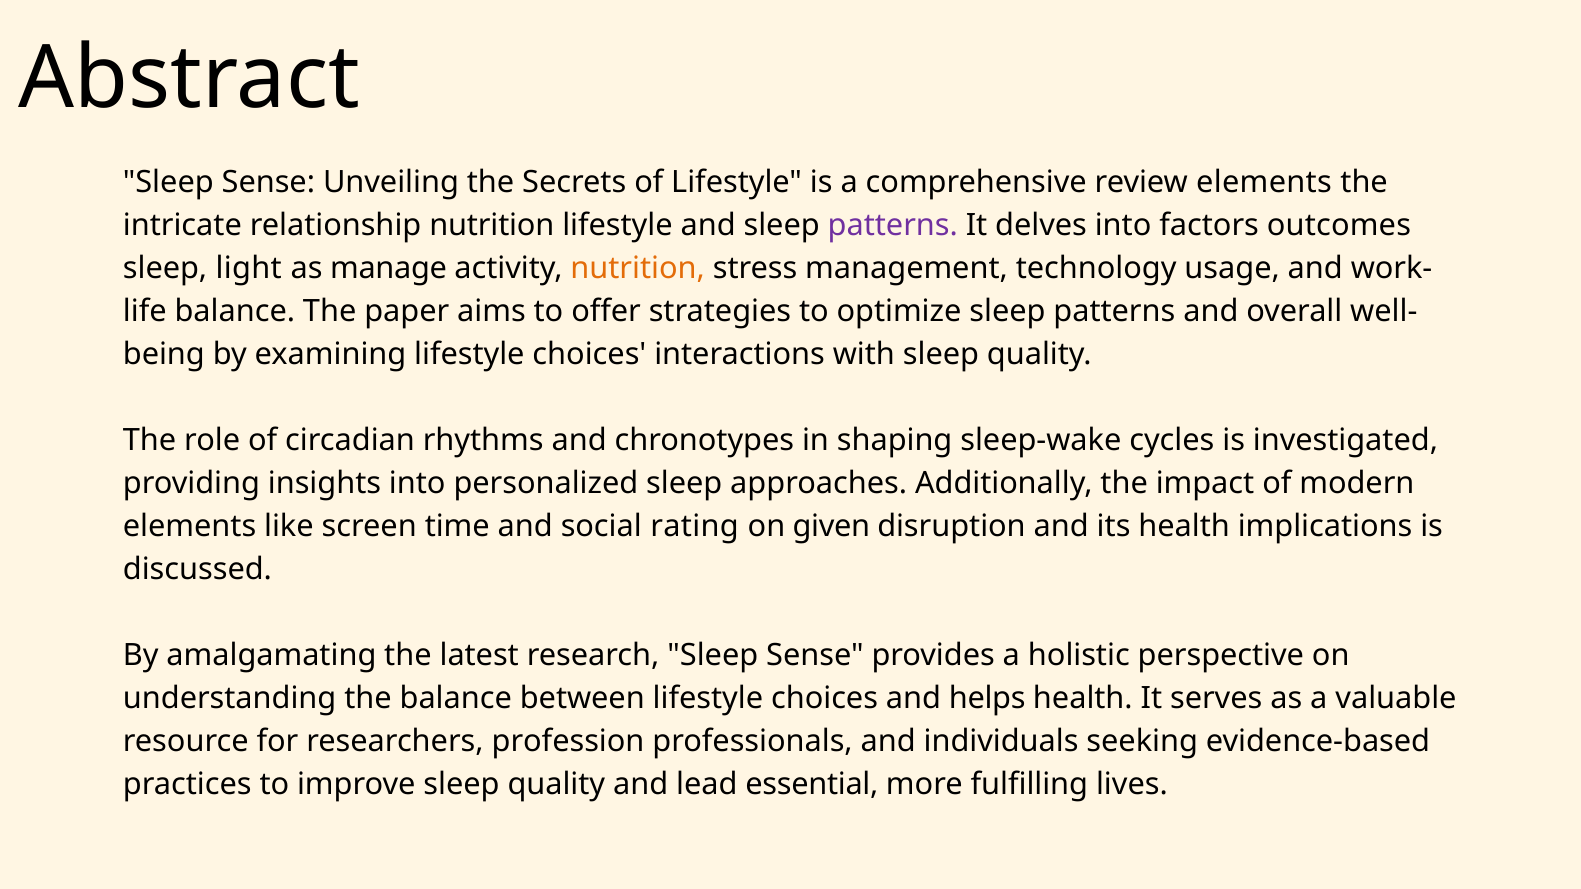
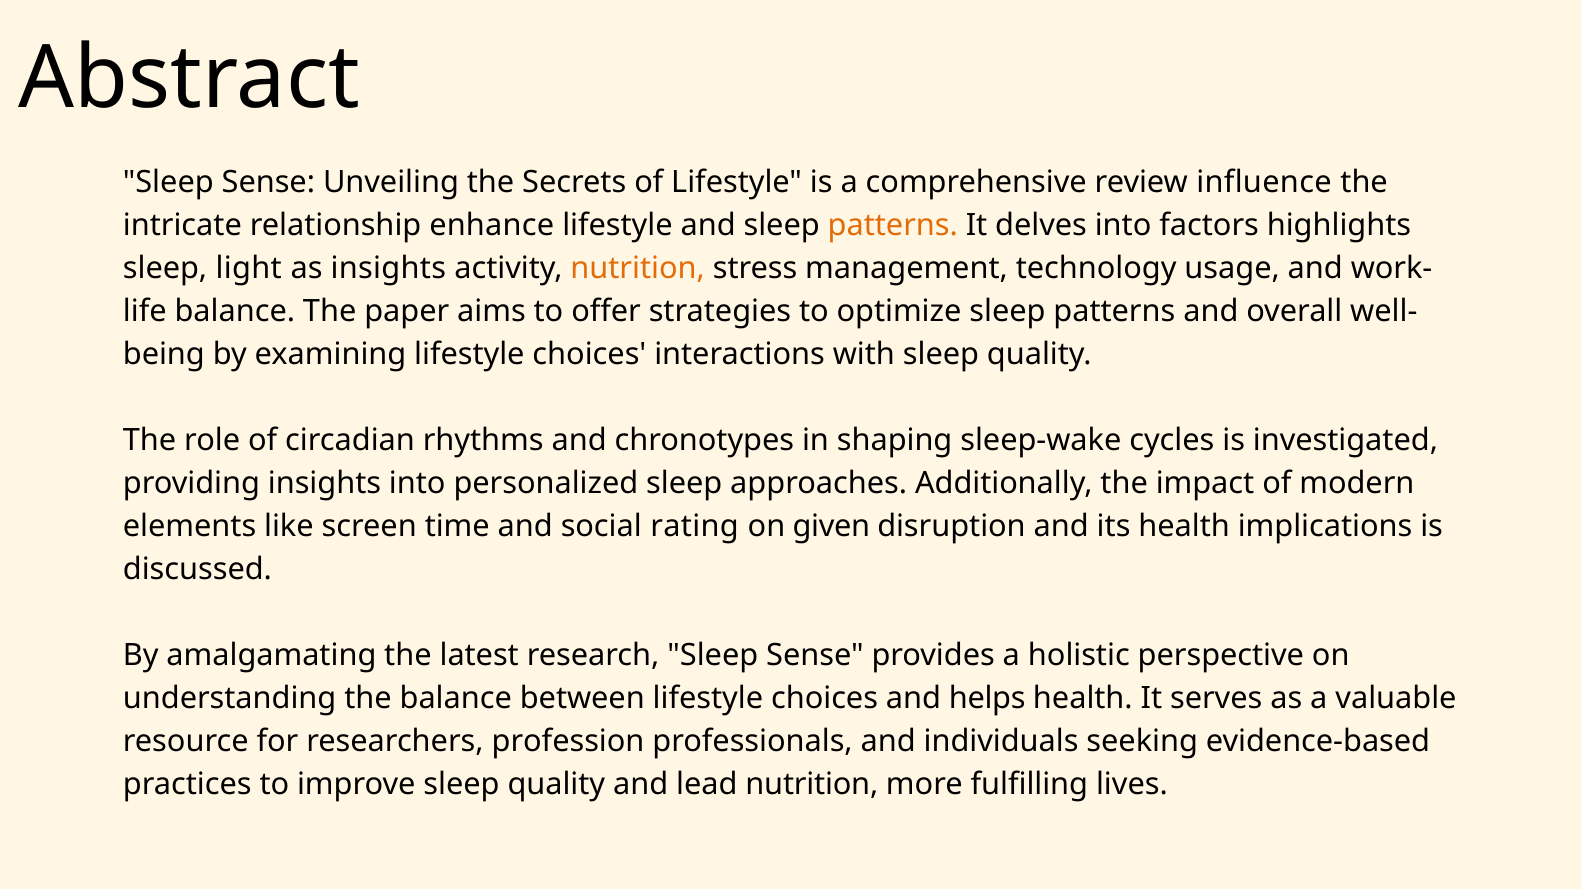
review elements: elements -> influence
relationship nutrition: nutrition -> enhance
patterns at (893, 225) colour: purple -> orange
outcomes: outcomes -> highlights
as manage: manage -> insights
lead essential: essential -> nutrition
